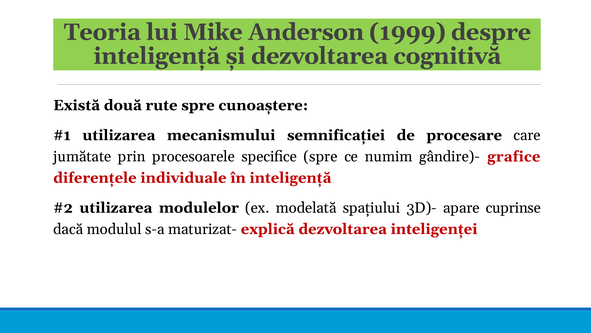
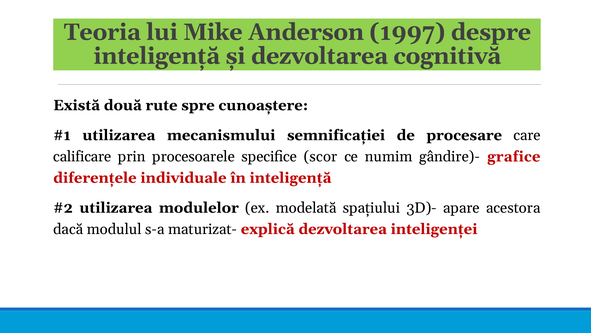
1999: 1999 -> 1997
jumătate: jumătate -> calificare
specifice spre: spre -> scor
cuprinse: cuprinse -> acestora
